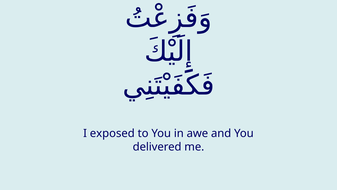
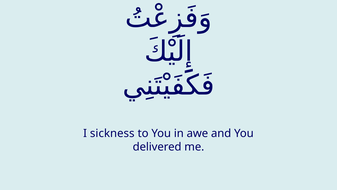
exposed: exposed -> sickness
